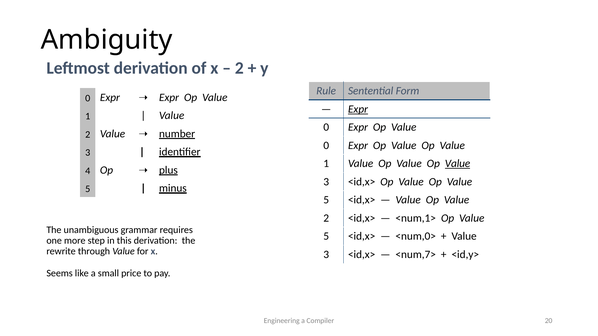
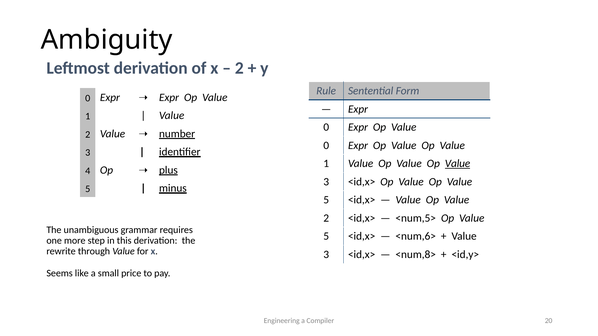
Expr at (358, 109) underline: present -> none
<num,1>: <num,1> -> <num,5>
<num,0>: <num,0> -> <num,6>
<num,7>: <num,7> -> <num,8>
